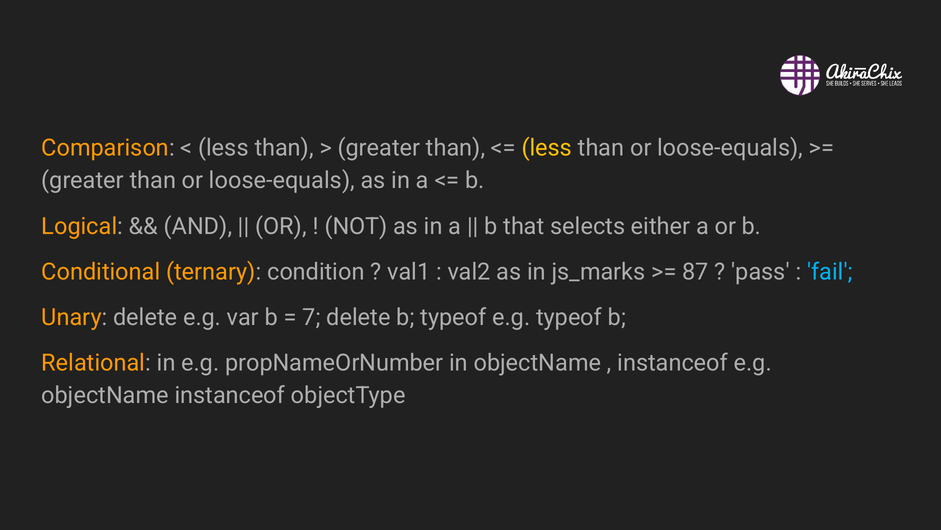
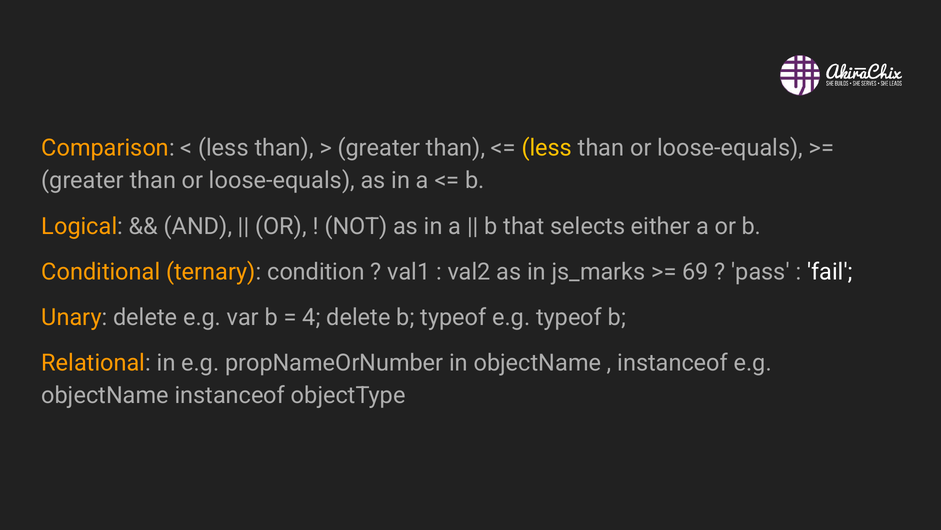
87: 87 -> 69
fail colour: light blue -> white
7: 7 -> 4
